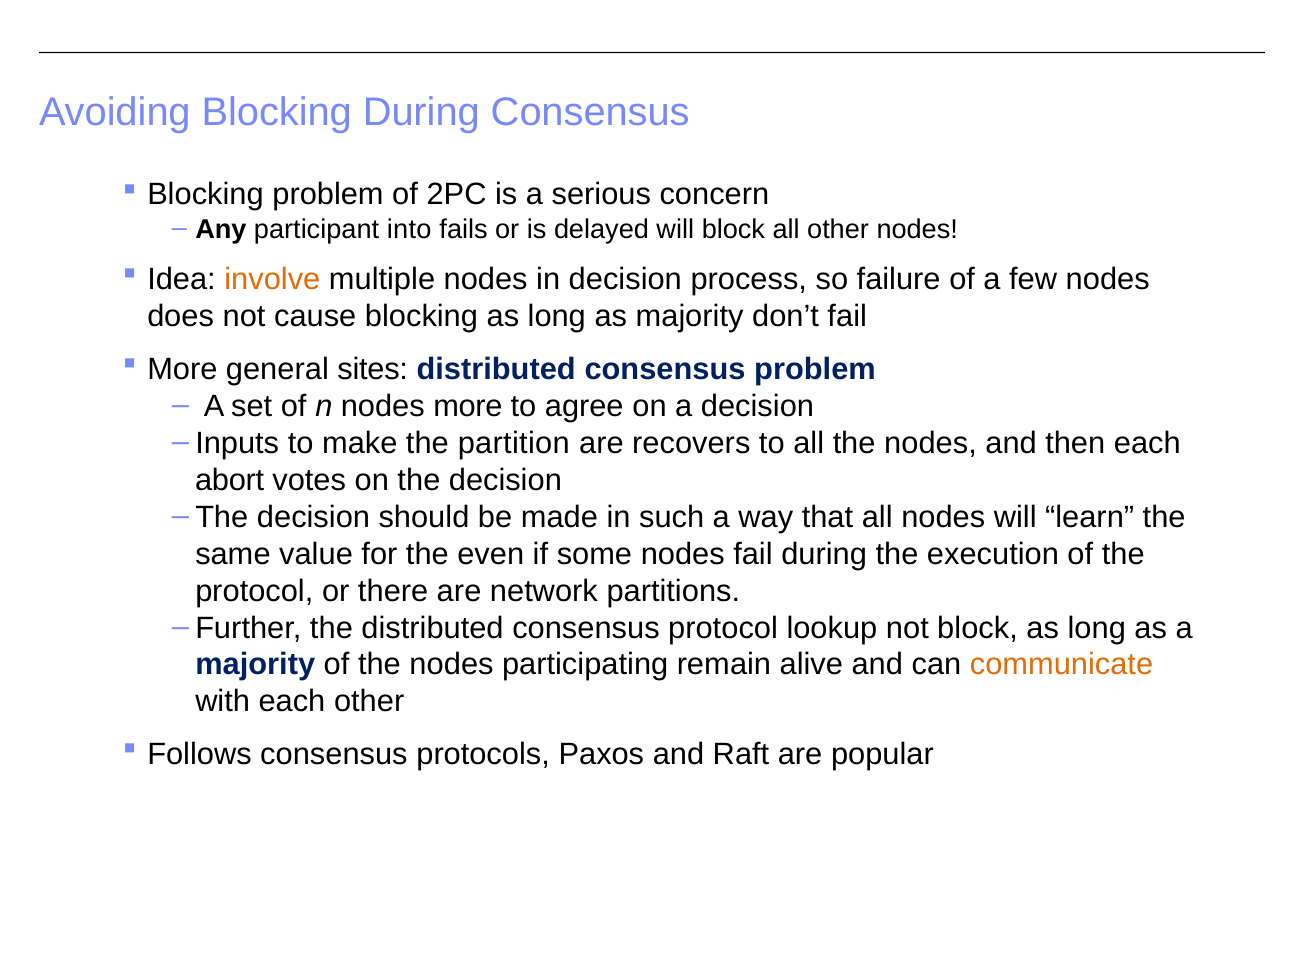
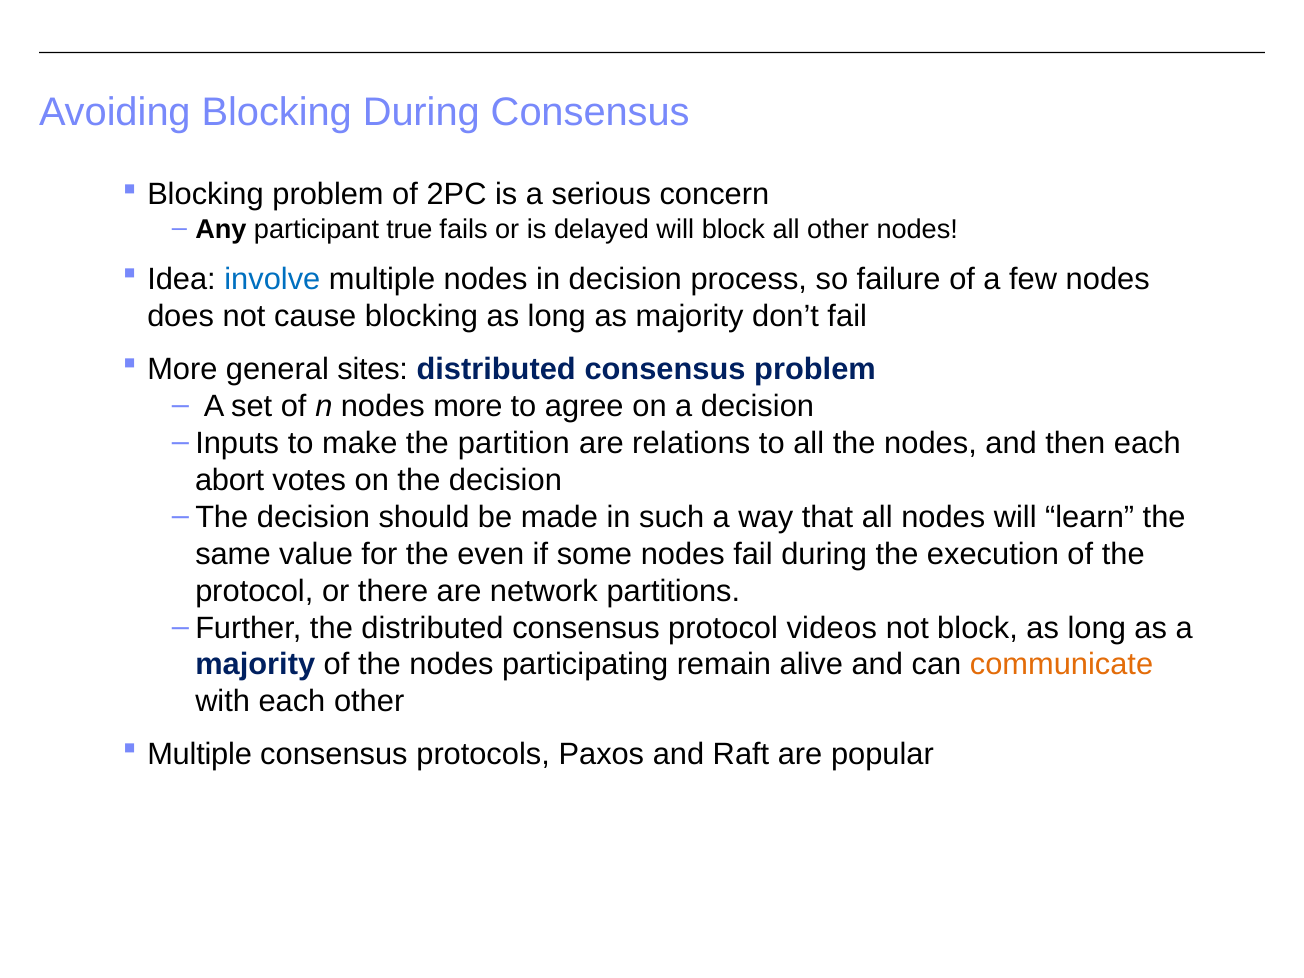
into: into -> true
involve colour: orange -> blue
recovers: recovers -> relations
lookup: lookup -> videos
Follows at (199, 754): Follows -> Multiple
